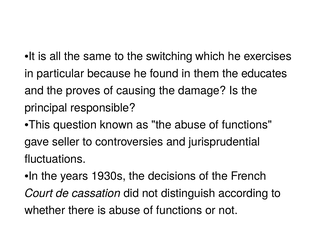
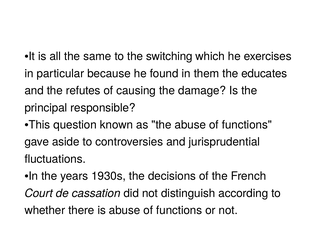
proves: proves -> refutes
seller: seller -> aside
